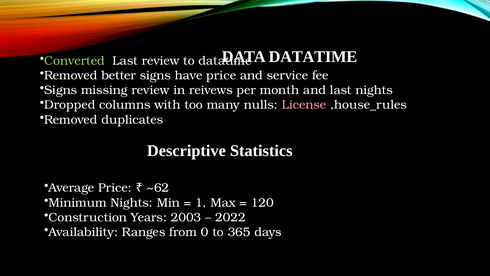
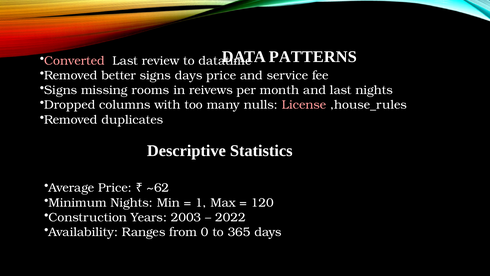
DATATIME at (313, 57): DATATIME -> PATTERNS
Converted colour: light green -> pink
signs have: have -> days
missing review: review -> rooms
